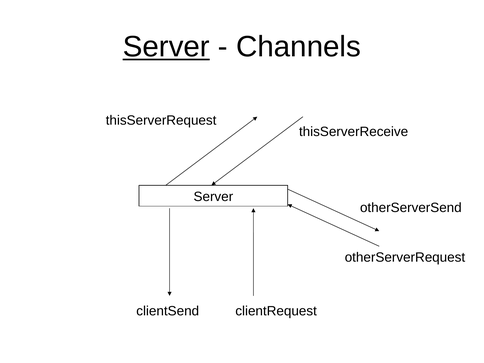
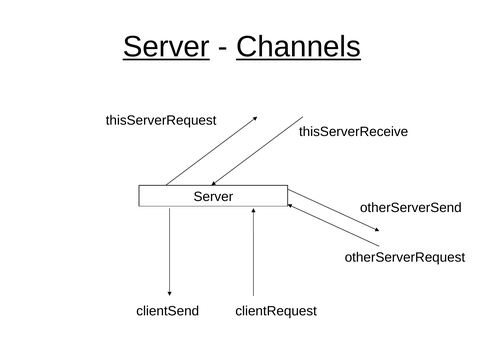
Channels underline: none -> present
